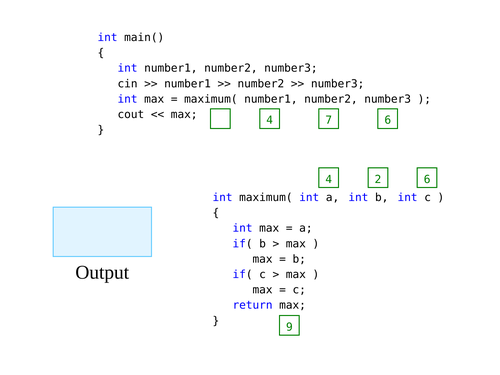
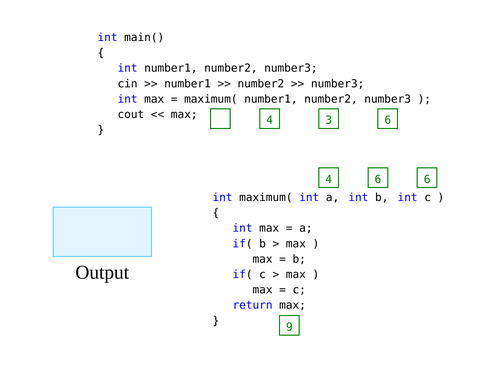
7: 7 -> 3
4 2: 2 -> 6
